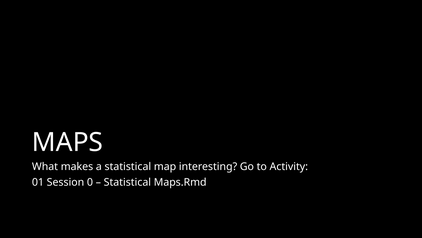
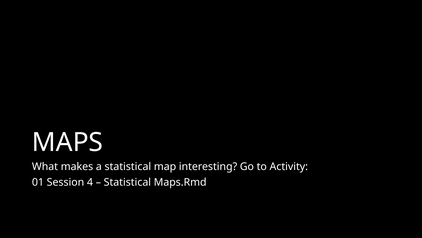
0: 0 -> 4
